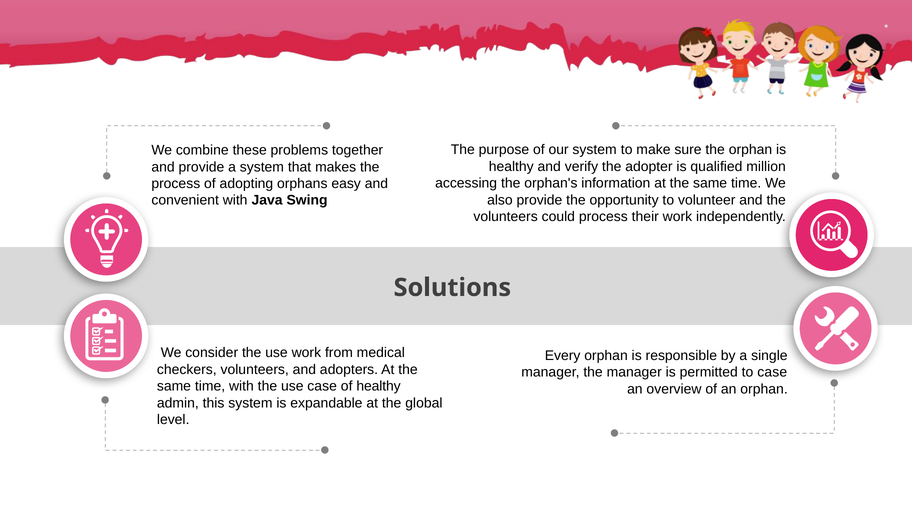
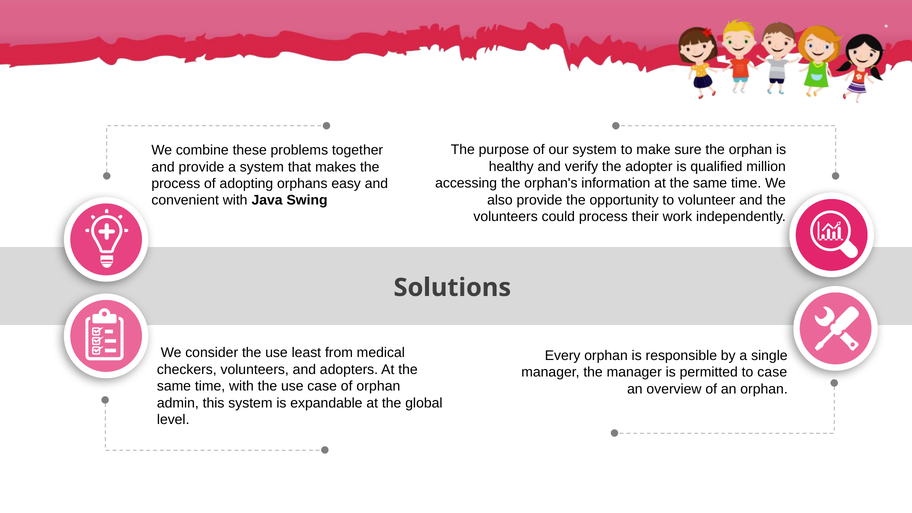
use work: work -> least
of healthy: healthy -> orphan
